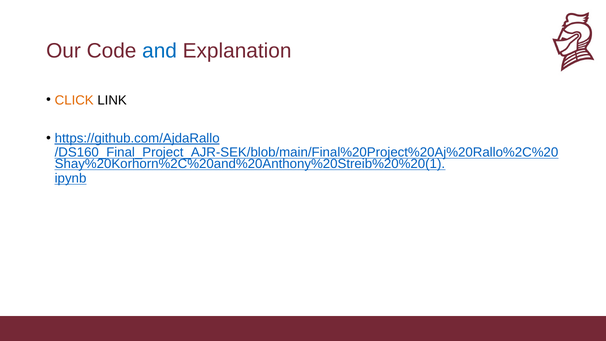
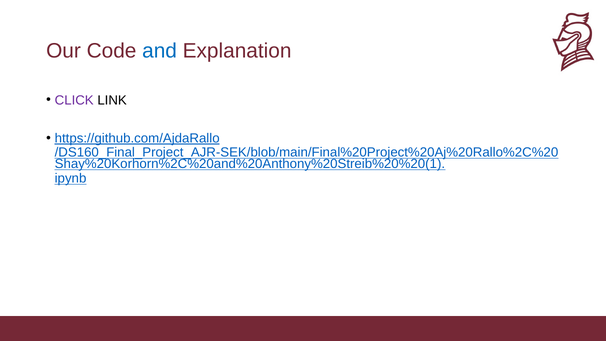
CLICK colour: orange -> purple
